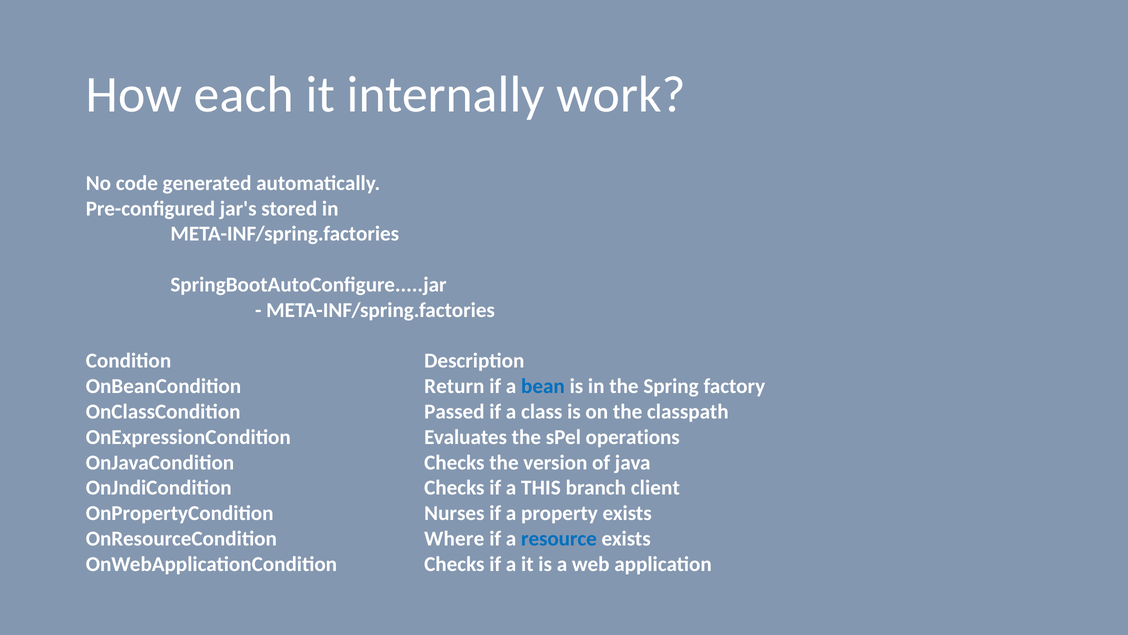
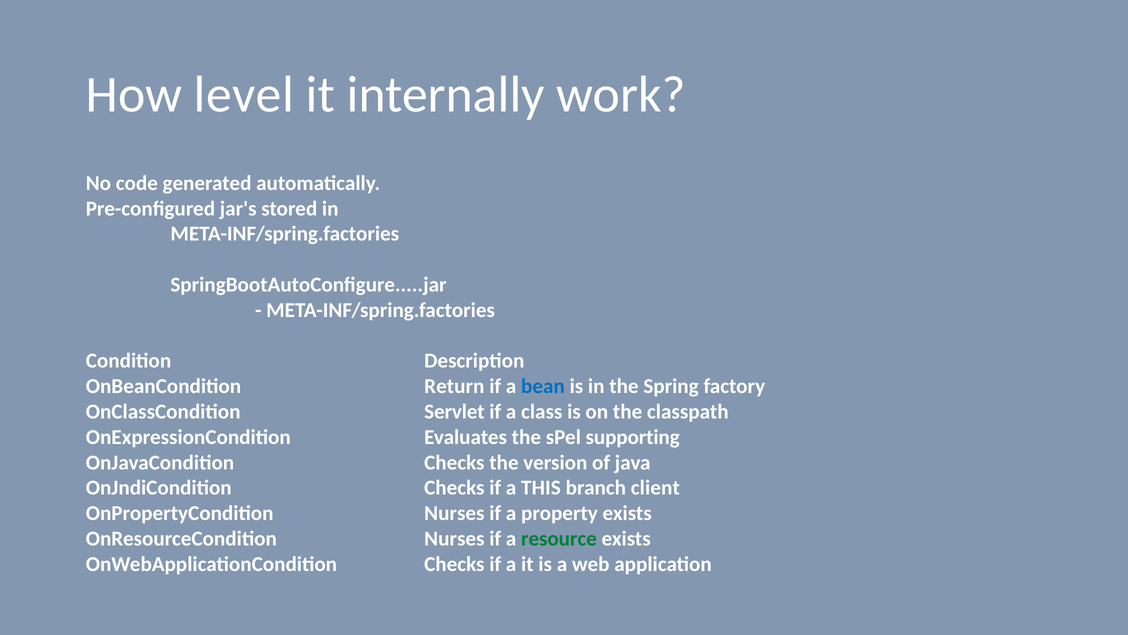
each: each -> level
Passed: Passed -> Servlet
operations: operations -> supporting
OnResourceCondition Where: Where -> Nurses
resource colour: blue -> green
